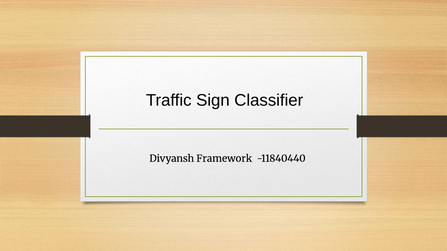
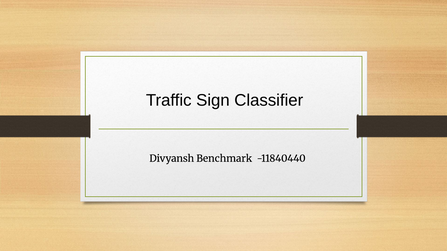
Framework: Framework -> Benchmark
